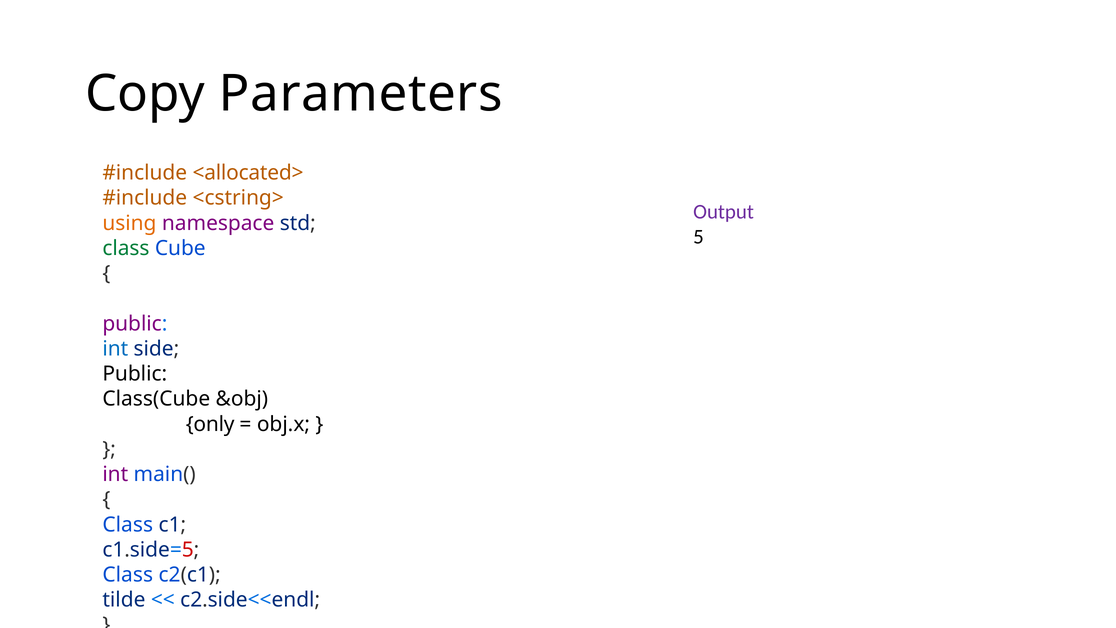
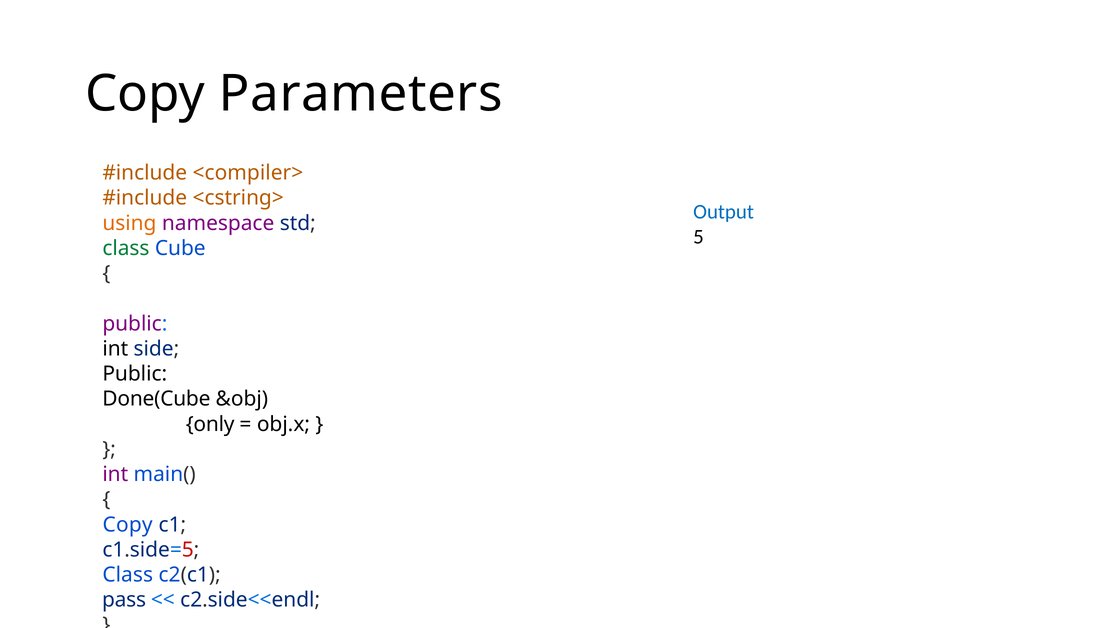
<allocated>: <allocated> -> <compiler>
Output colour: purple -> blue
int at (115, 349) colour: blue -> black
Class(Cube: Class(Cube -> Done(Cube
Class at (128, 524): Class -> Copy
tilde: tilde -> pass
